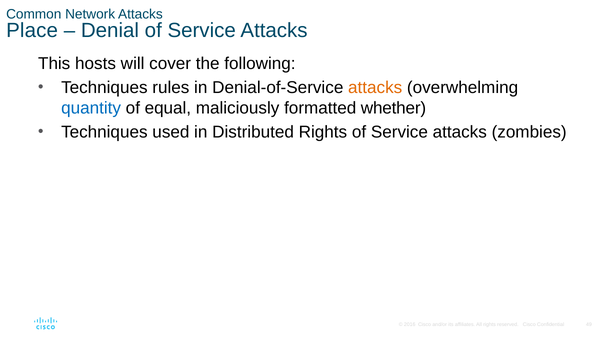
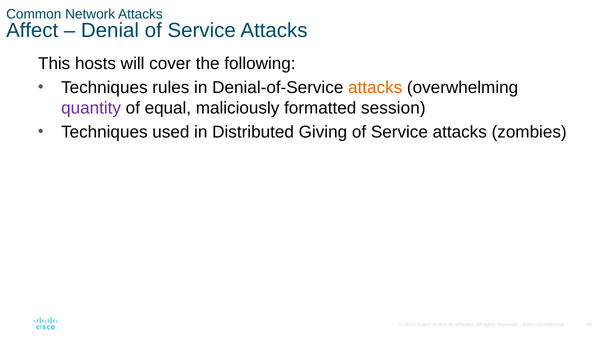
Place: Place -> Affect
quantity colour: blue -> purple
whether: whether -> session
Distributed Rights: Rights -> Giving
